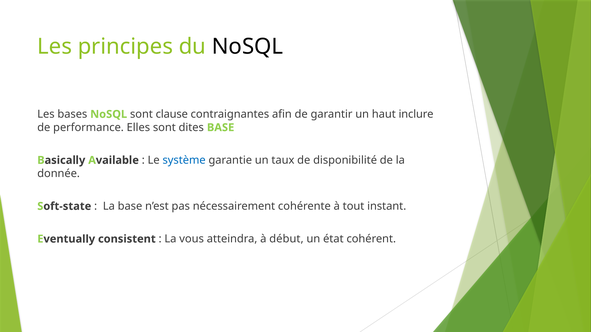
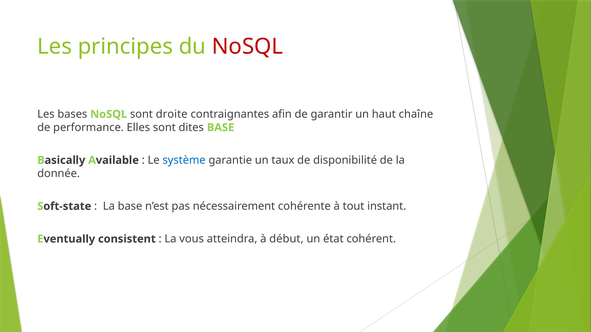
NoSQL at (247, 47) colour: black -> red
clause: clause -> droite
inclure: inclure -> chaîne
